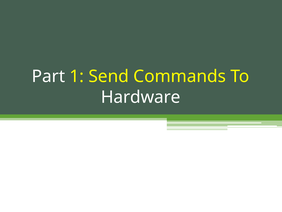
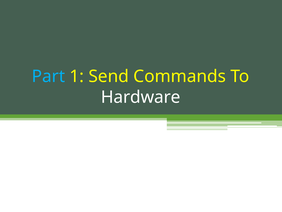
Part colour: white -> light blue
